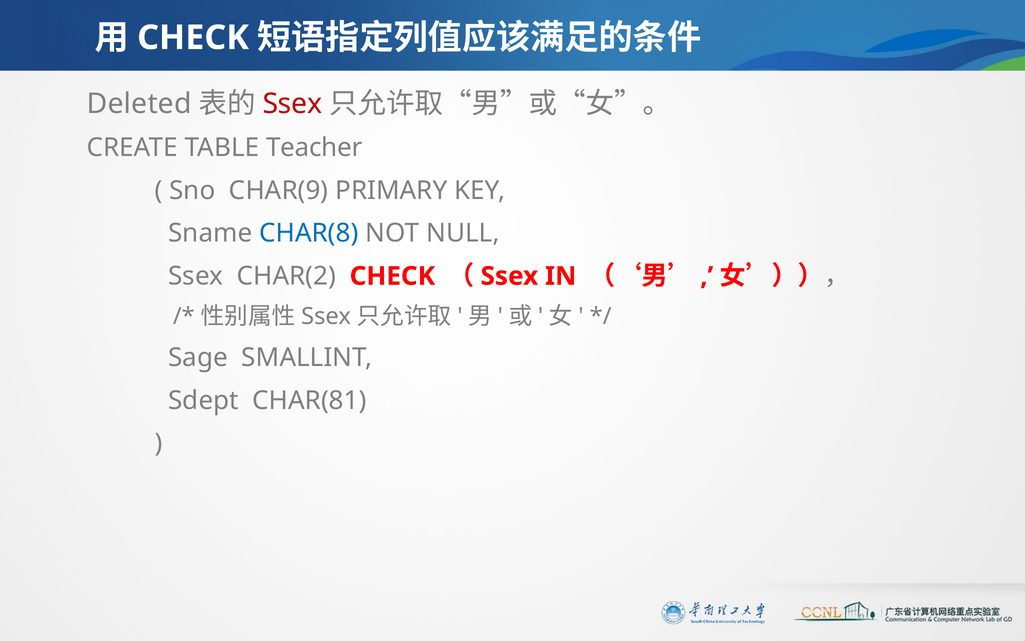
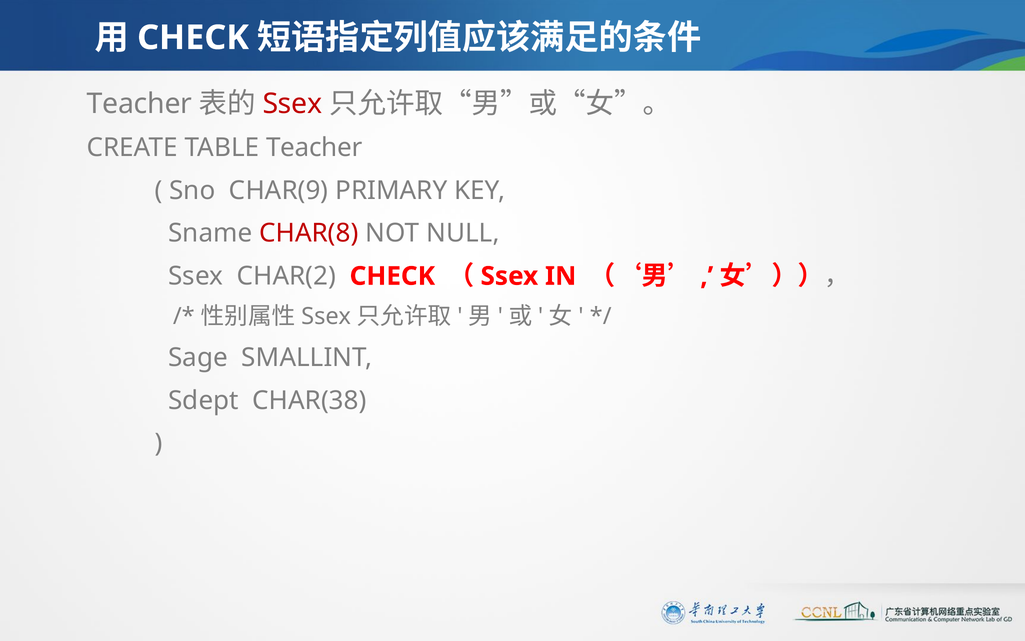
Deleted at (139, 104): Deleted -> Teacher
CHAR(8 colour: blue -> red
CHAR(81: CHAR(81 -> CHAR(38
